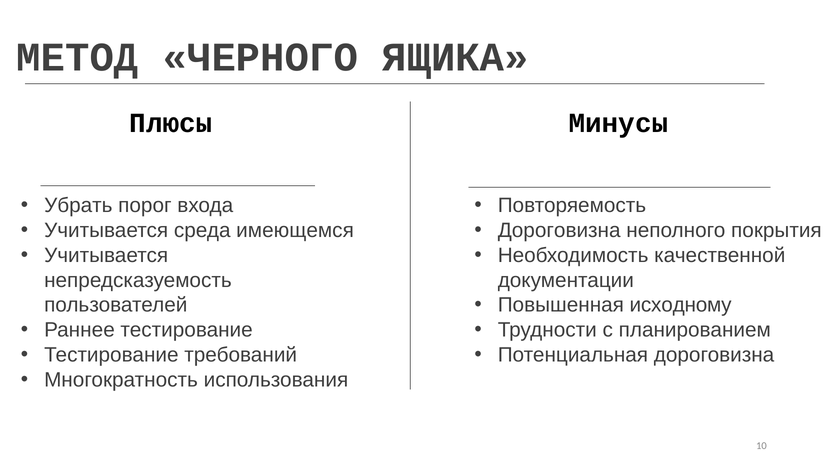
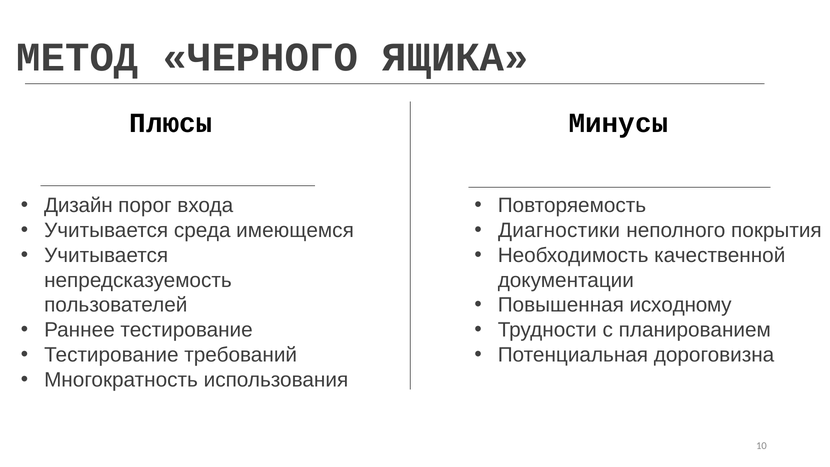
Убрать: Убрать -> Дизайн
Дороговизна at (559, 230): Дороговизна -> Диагностики
